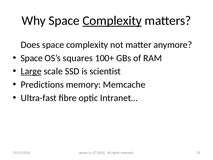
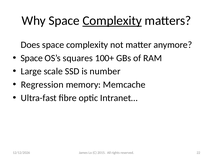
Large underline: present -> none
scientist: scientist -> number
Predictions: Predictions -> Regression
